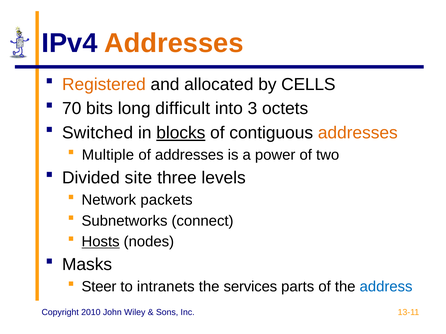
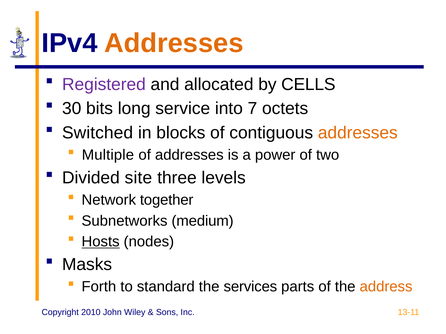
Registered colour: orange -> purple
70: 70 -> 30
difficult: difficult -> service
3: 3 -> 7
blocks underline: present -> none
packets: packets -> together
connect: connect -> medium
Steer: Steer -> Forth
intranets: intranets -> standard
address colour: blue -> orange
